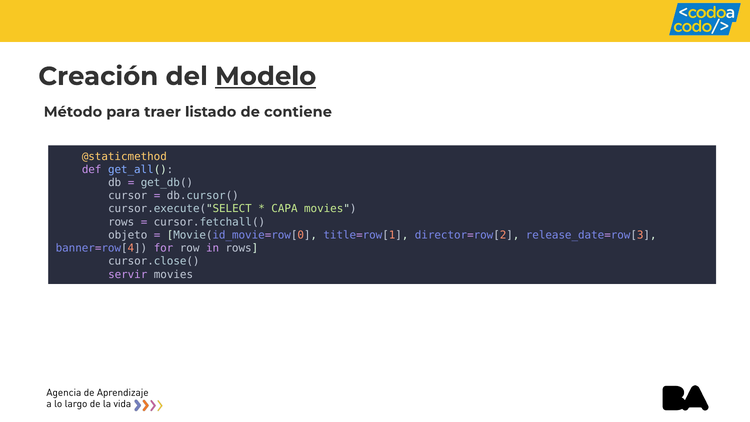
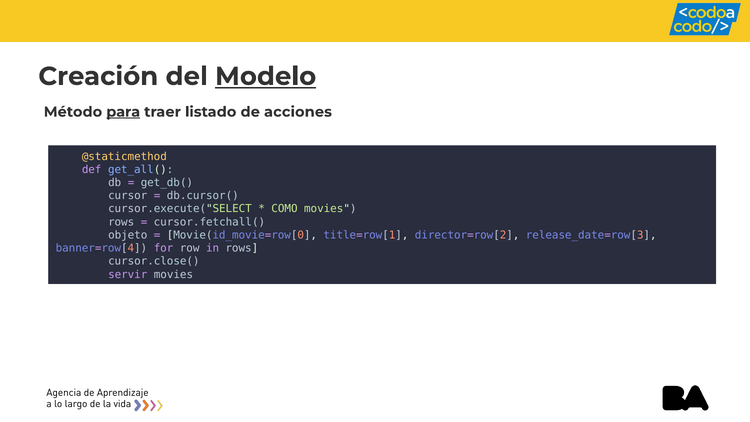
para underline: none -> present
contiene: contiene -> acciones
CAPA: CAPA -> COMO
